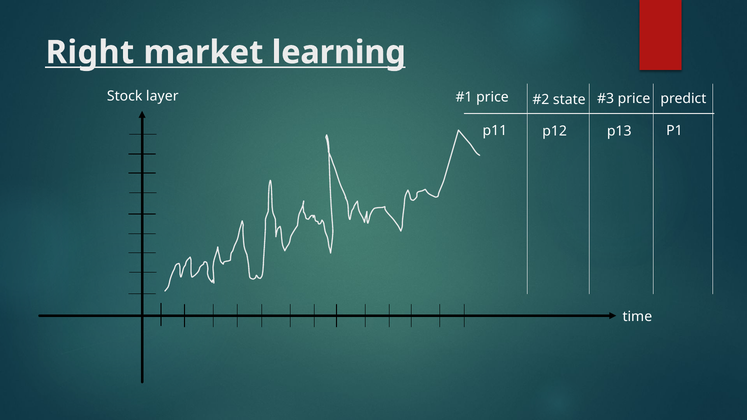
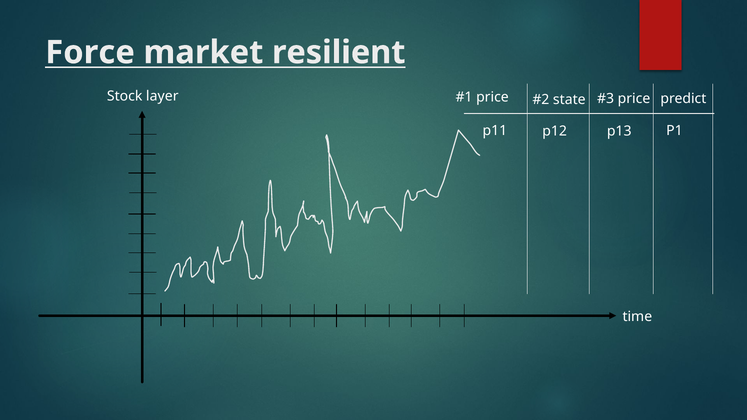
Right: Right -> Force
learning: learning -> resilient
